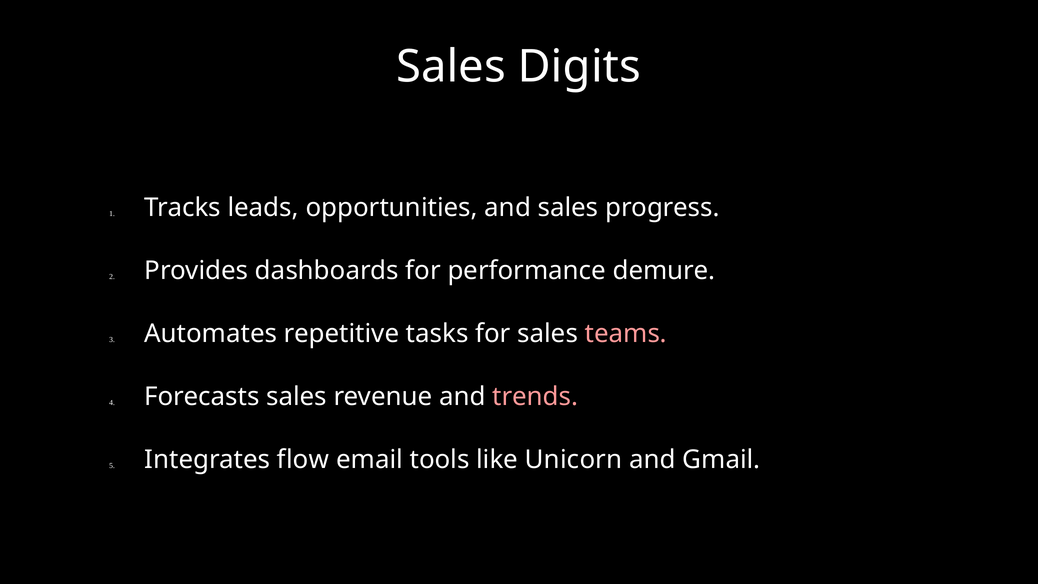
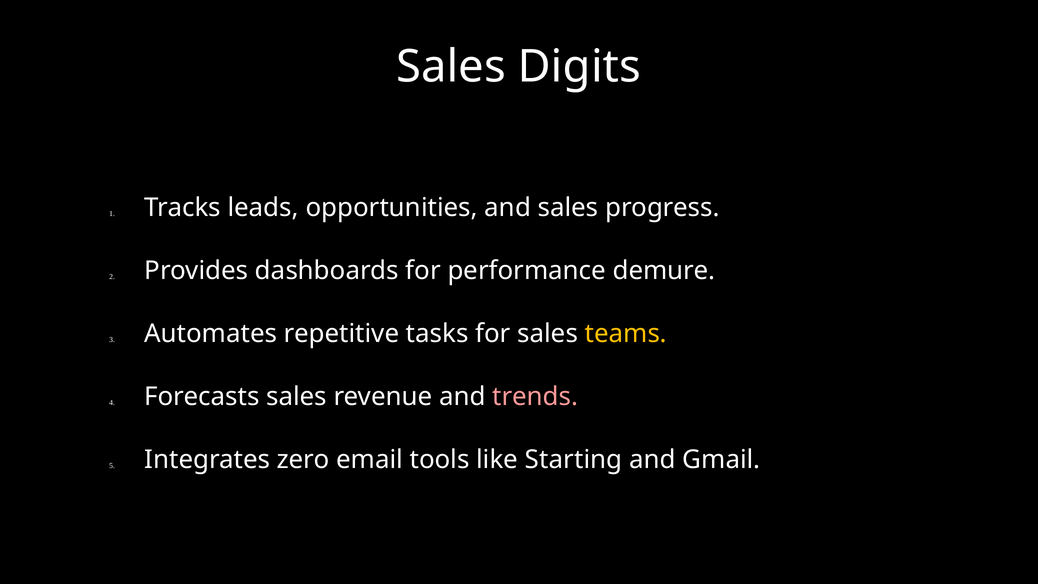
teams colour: pink -> yellow
flow: flow -> zero
Unicorn: Unicorn -> Starting
